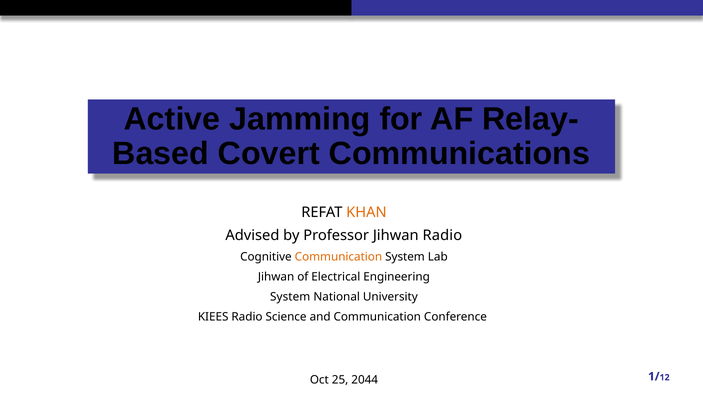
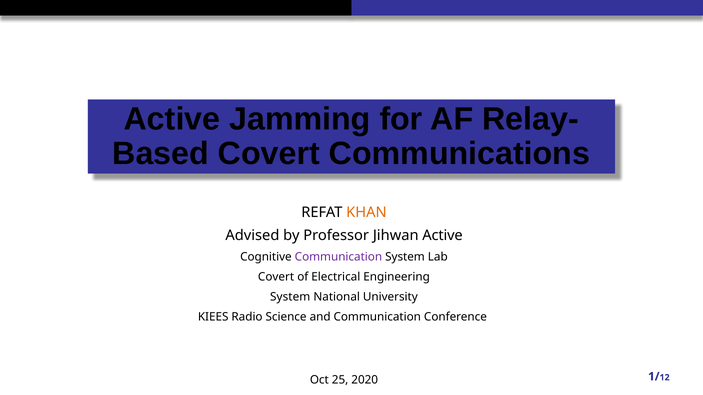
Jihwan Radio: Radio -> Active
Communication at (338, 257) colour: orange -> purple
Jihwan at (276, 277): Jihwan -> Covert
2044: 2044 -> 2020
